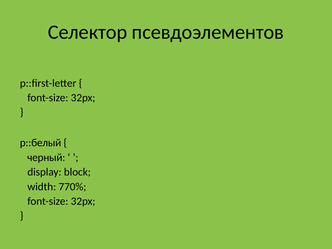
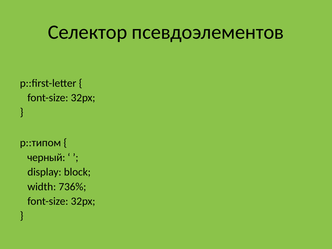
p::белый: p::белый -> p::типом
770%: 770% -> 736%
